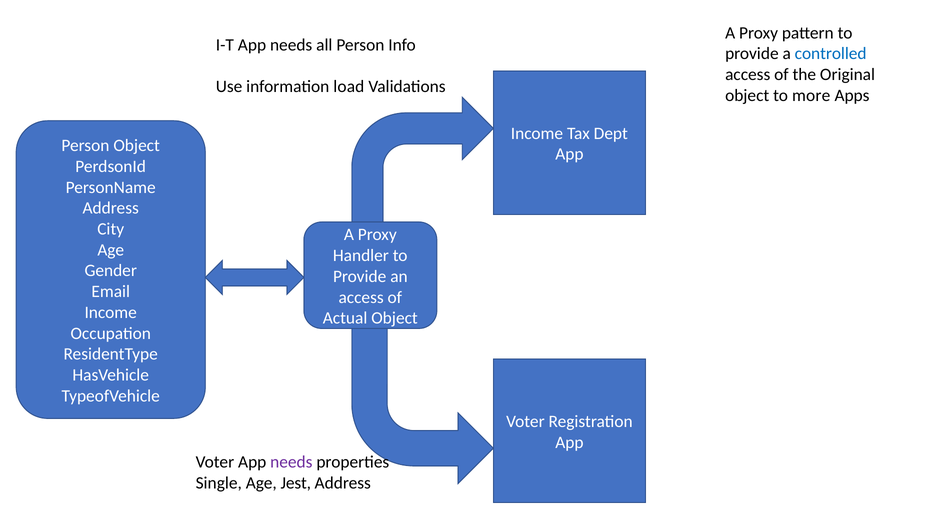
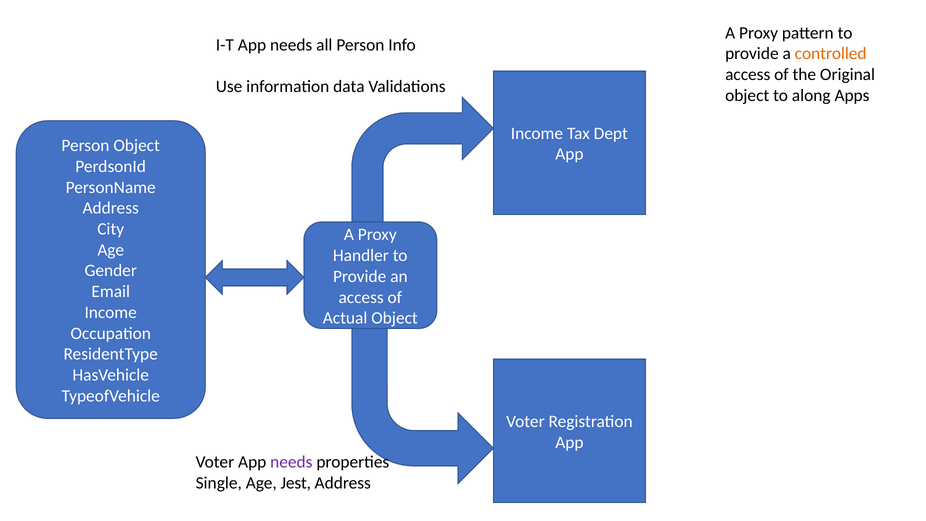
controlled colour: blue -> orange
load: load -> data
more: more -> along
